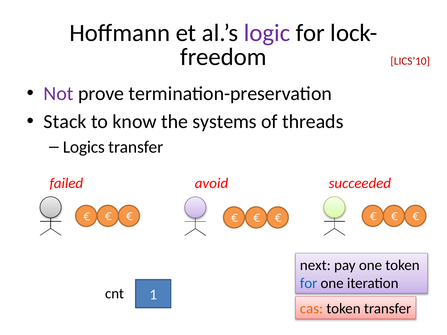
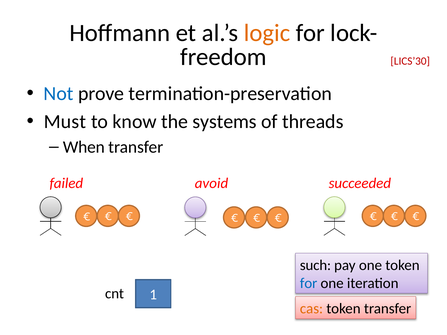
logic colour: purple -> orange
LICS’10: LICS’10 -> LICS’30
Not colour: purple -> blue
Stack: Stack -> Must
Logics: Logics -> When
next: next -> such
